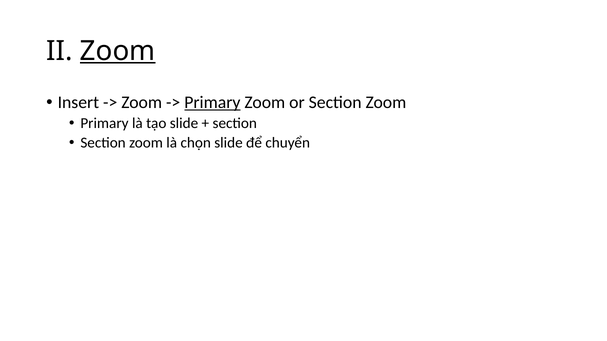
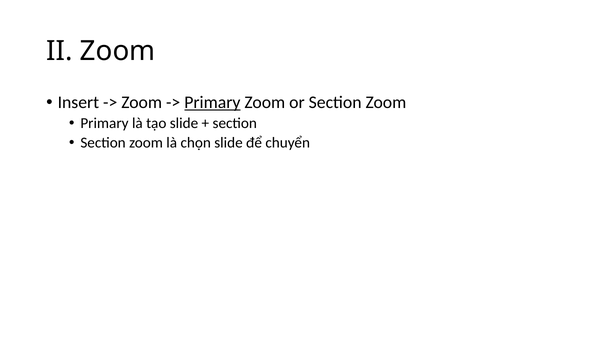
Zoom at (118, 51) underline: present -> none
